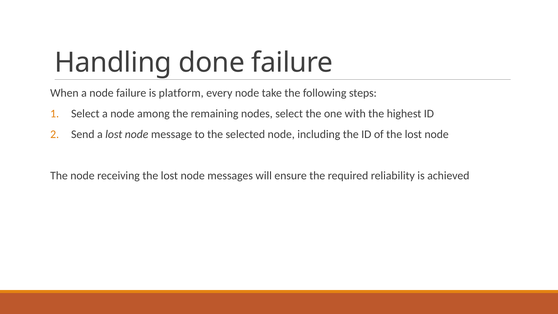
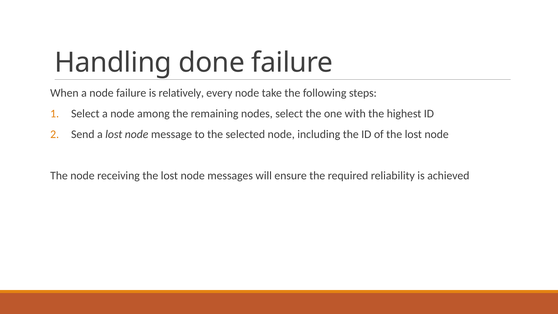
platform: platform -> relatively
